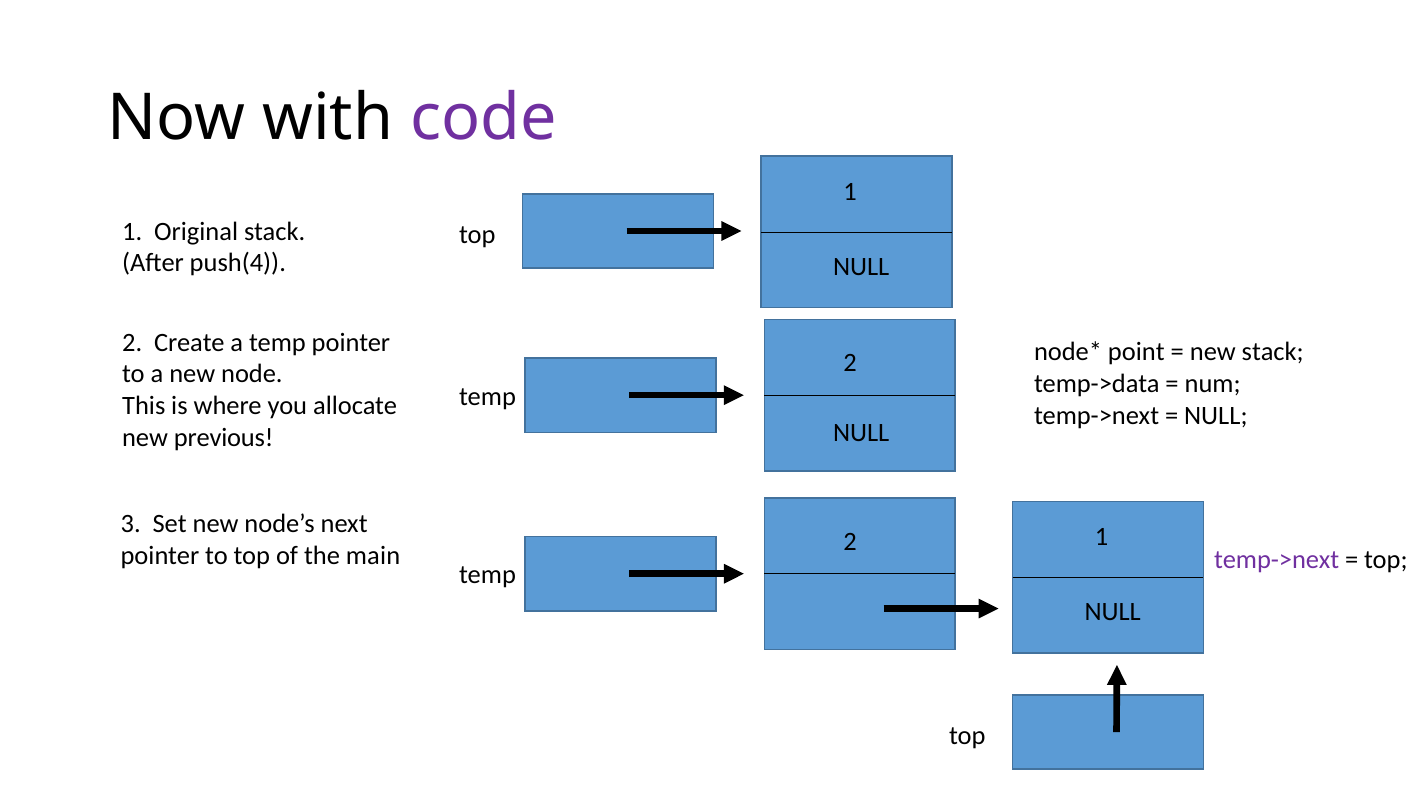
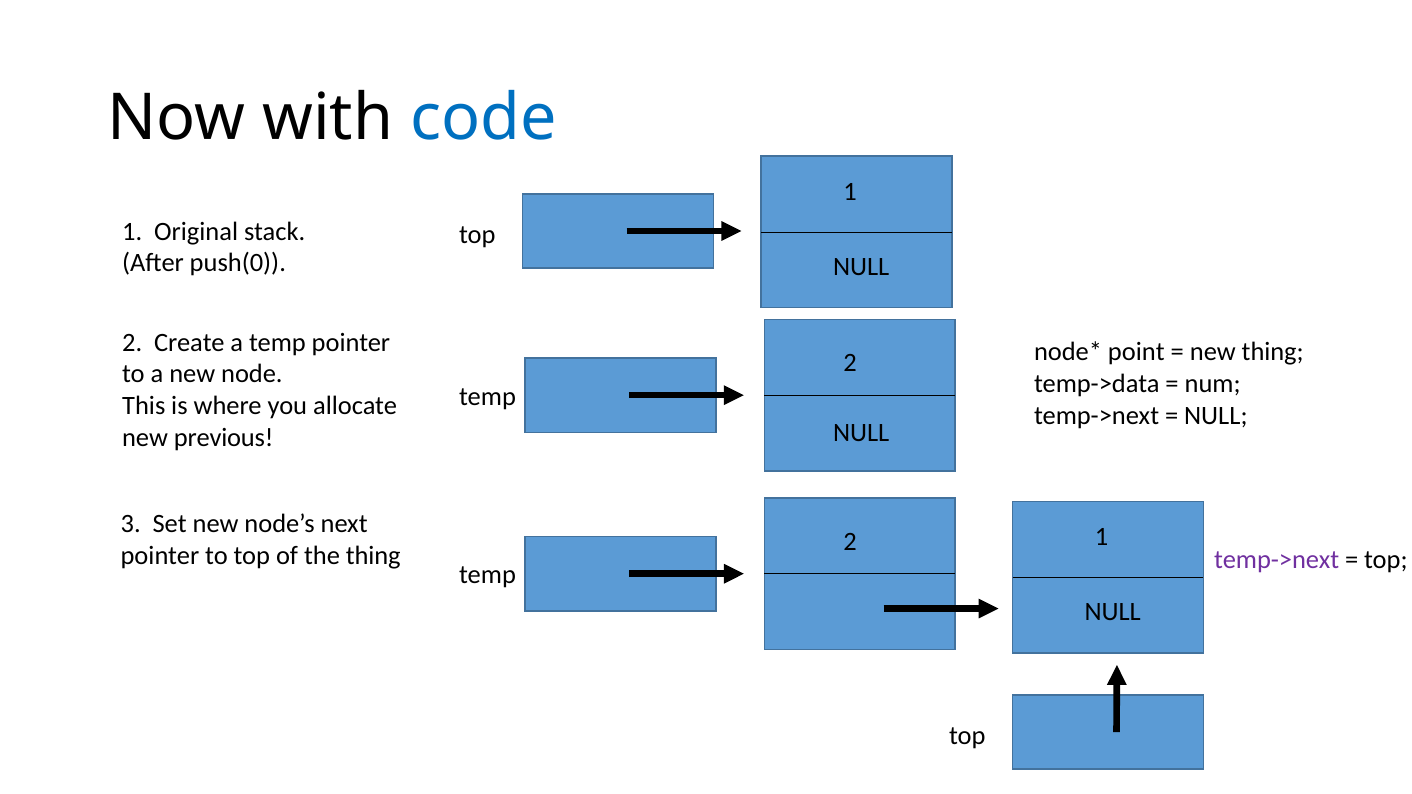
code colour: purple -> blue
push(4: push(4 -> push(0
new stack: stack -> thing
the main: main -> thing
